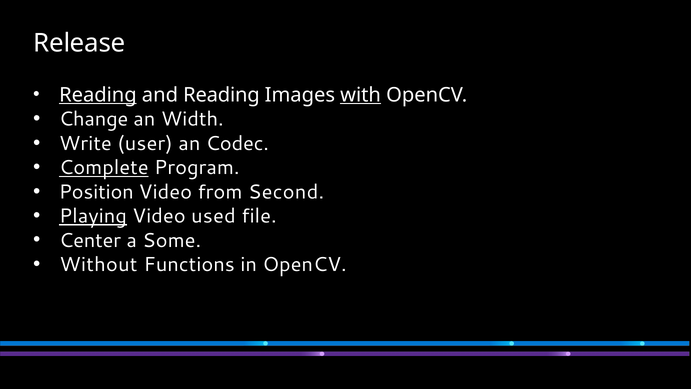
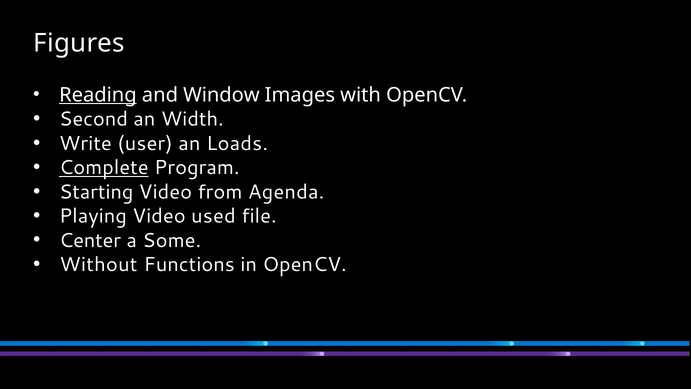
Release: Release -> Figures
and Reading: Reading -> Window
with underline: present -> none
Change: Change -> Second
Codec: Codec -> Loads
Position: Position -> Starting
Second: Second -> Agenda
Playing underline: present -> none
